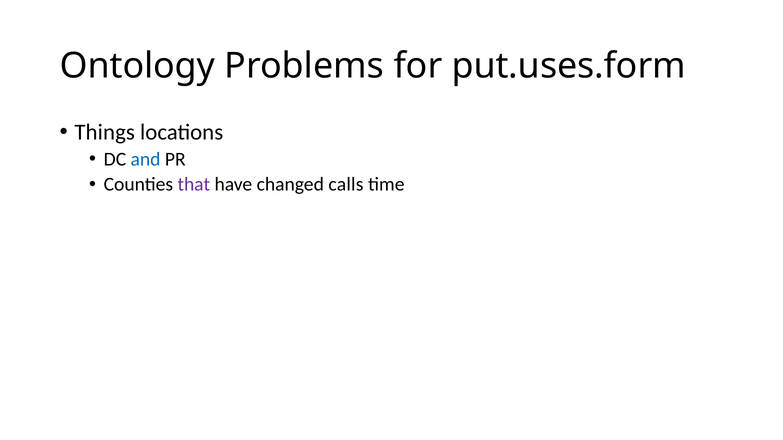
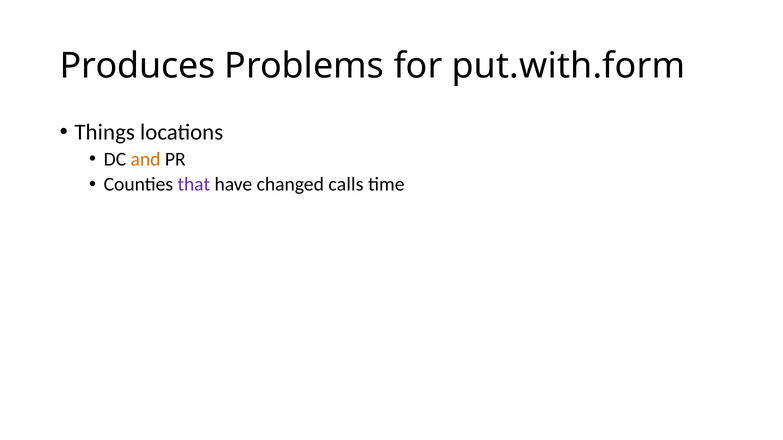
Ontology: Ontology -> Produces
put.uses.form: put.uses.form -> put.with.form
and colour: blue -> orange
